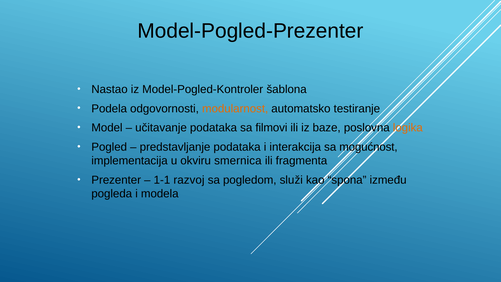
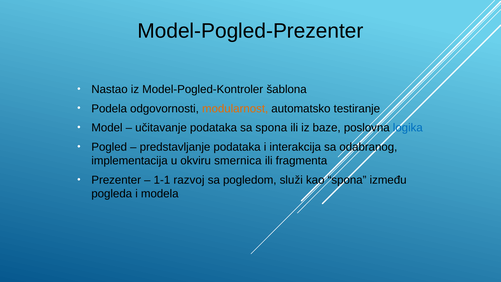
sa filmovi: filmovi -> spona
logika colour: orange -> blue
mogućnost: mogućnost -> odabranog
